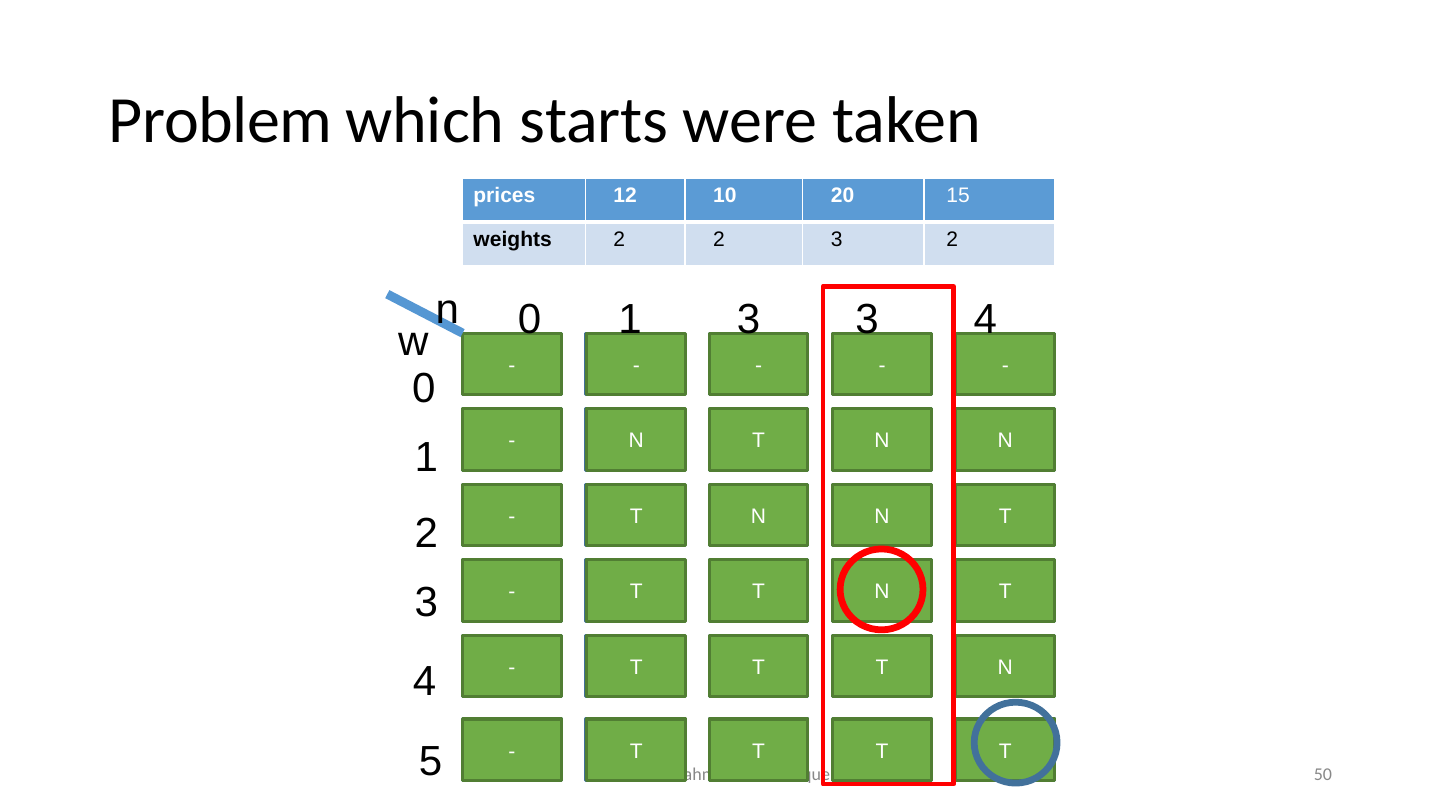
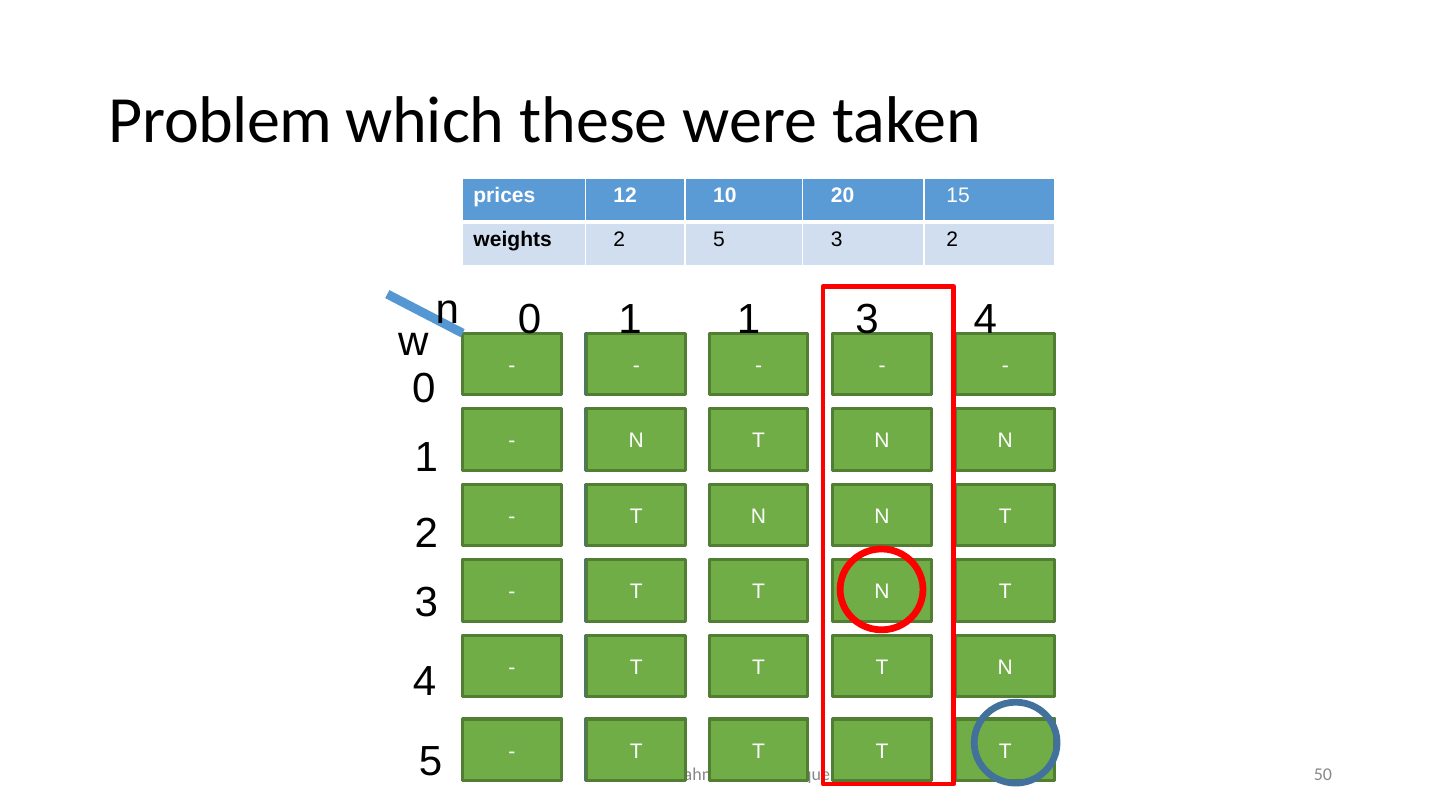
starts: starts -> these
2 2: 2 -> 5
1 3: 3 -> 1
